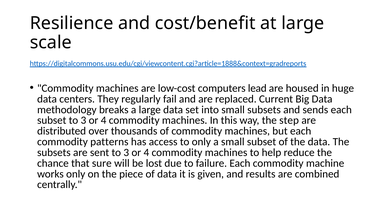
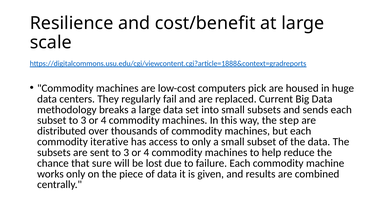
lead: lead -> pick
patterns: patterns -> iterative
